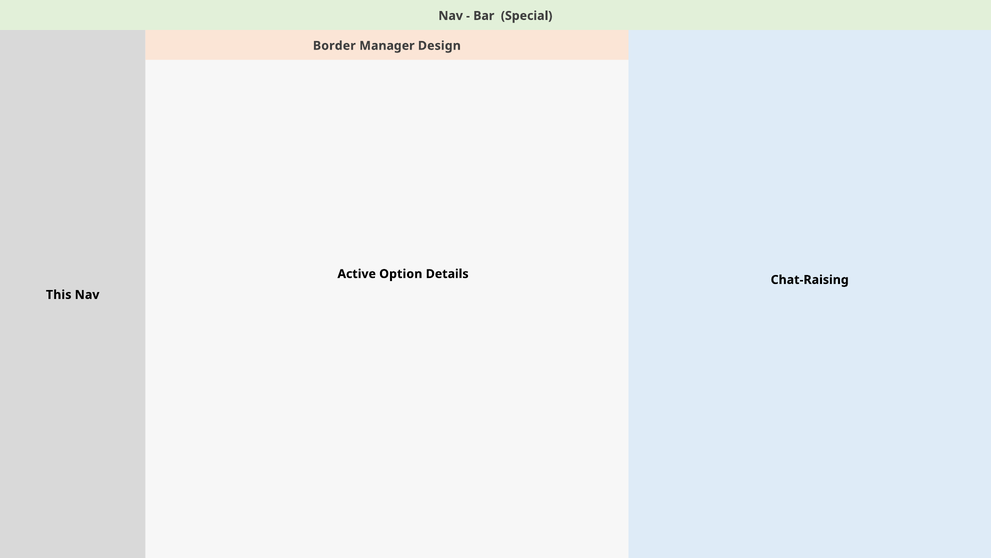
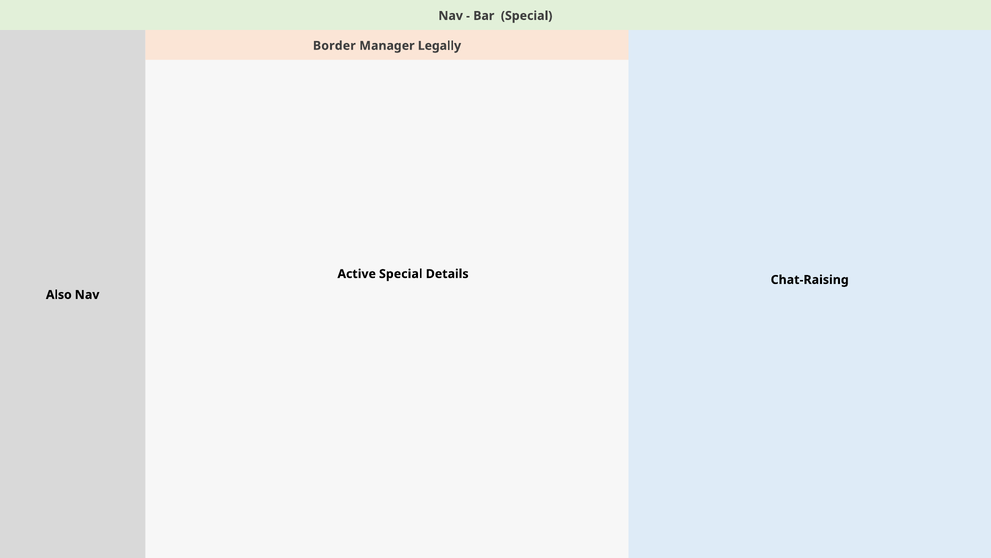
Design: Design -> Legally
Active Option: Option -> Special
This: This -> Also
